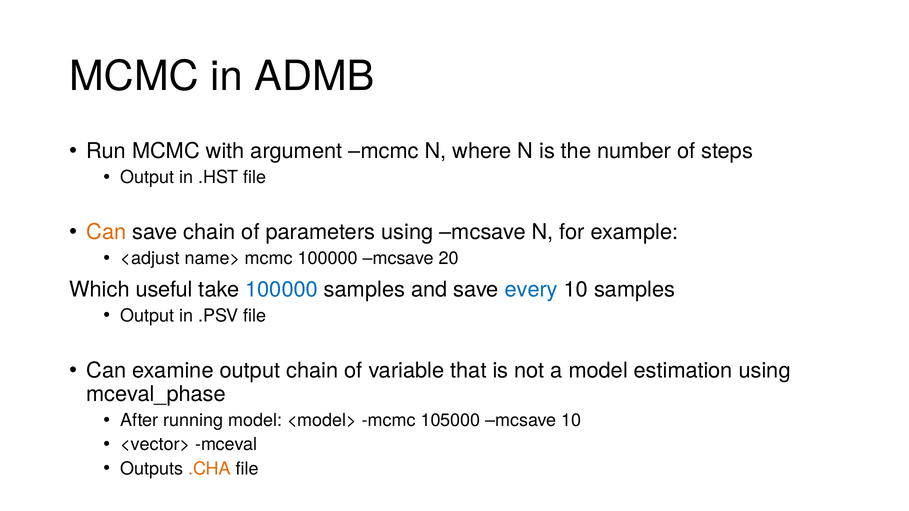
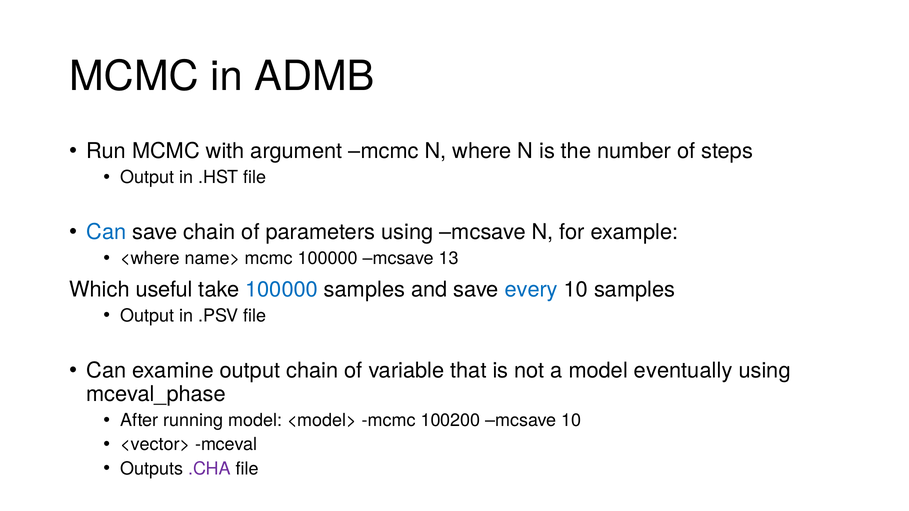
Can at (106, 232) colour: orange -> blue
<adjust: <adjust -> <where
20: 20 -> 13
estimation: estimation -> eventually
105000: 105000 -> 100200
.CHA colour: orange -> purple
